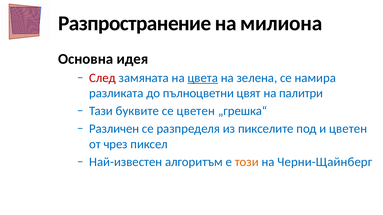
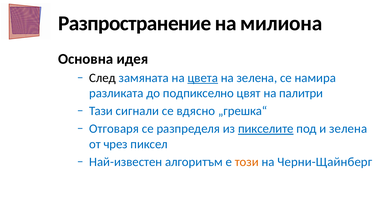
След colour: red -> black
пълноцветни: пълноцветни -> подпикселно
буквите: буквите -> сигнали
се цветен: цветен -> вдясно
Различен: Различен -> Отговаря
пикселите underline: none -> present
и цветен: цветен -> зелена
